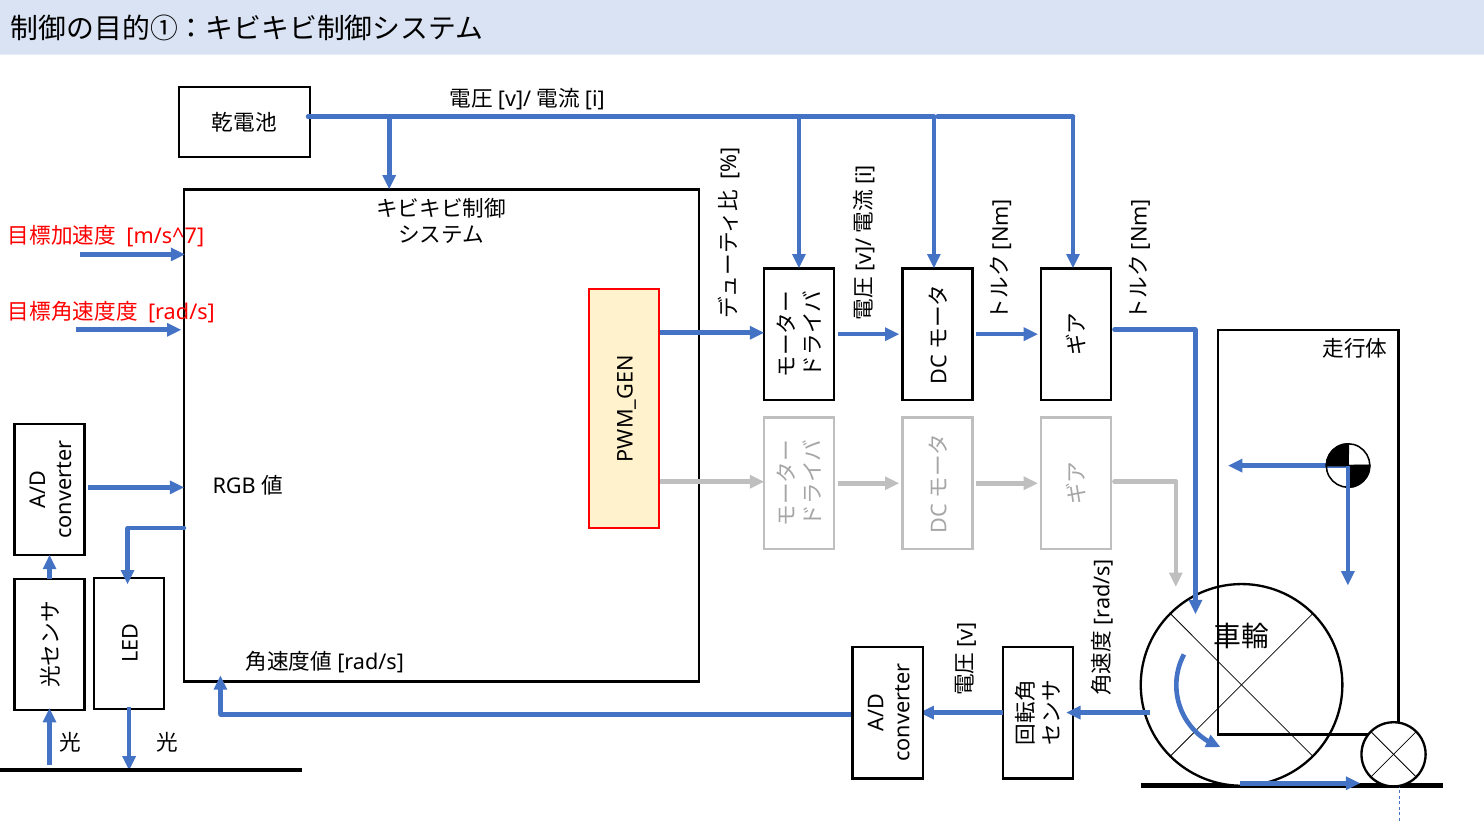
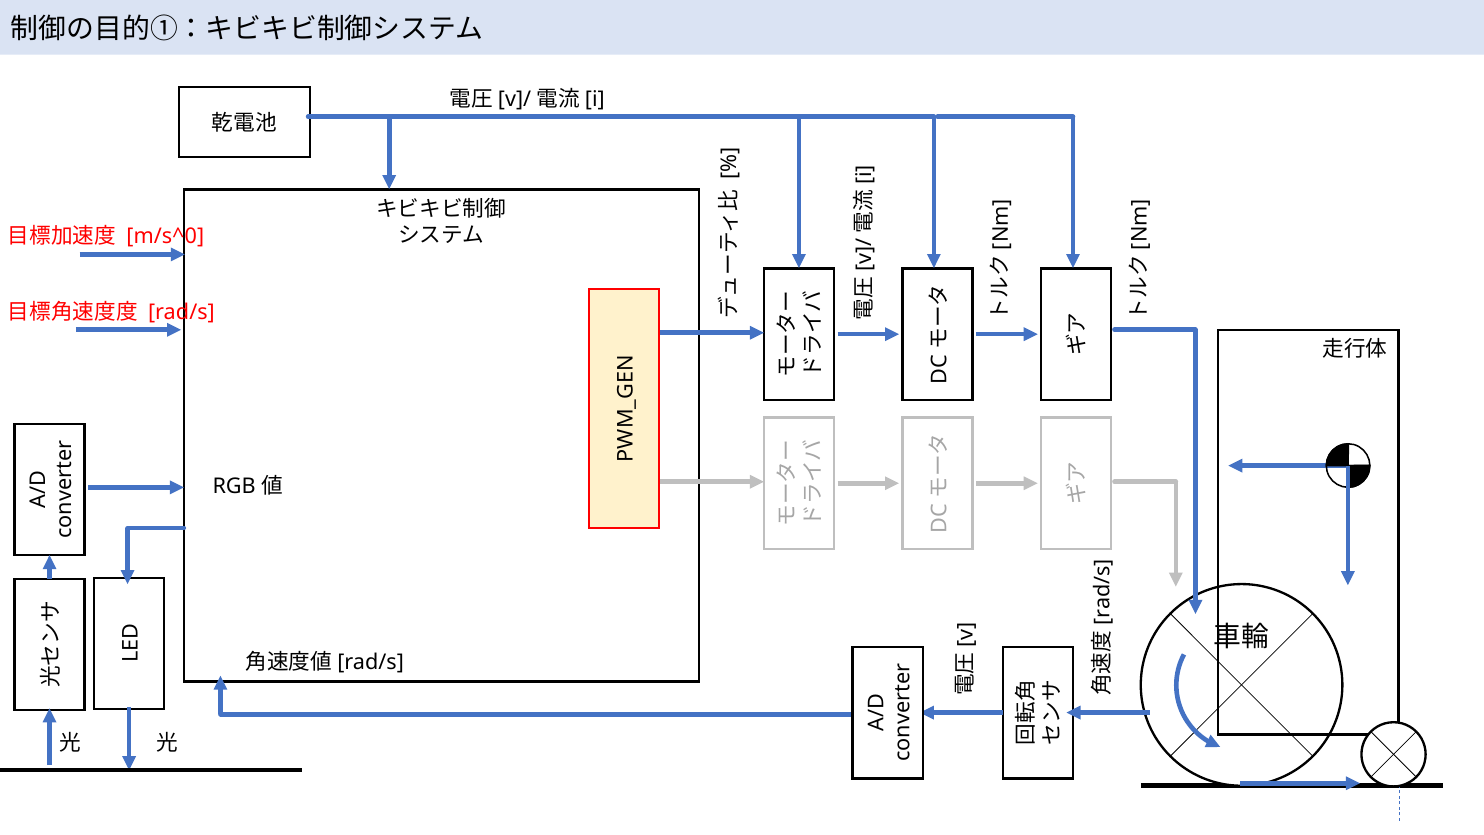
m/s^7: m/s^7 -> m/s^0
